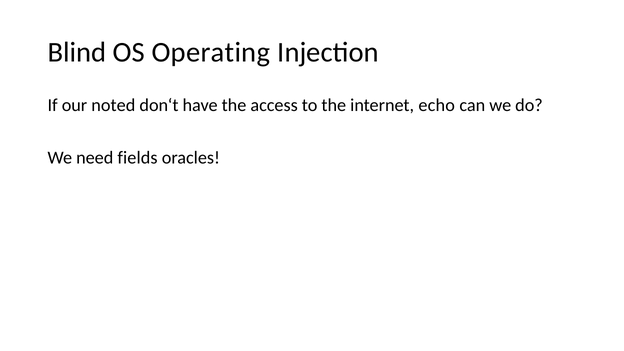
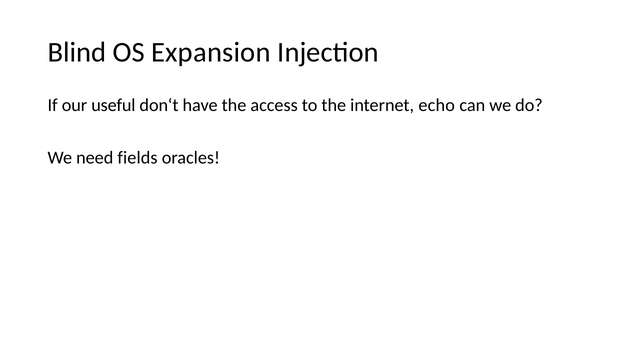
Operating: Operating -> Expansion
noted: noted -> useful
